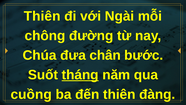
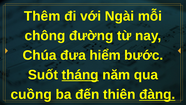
Thiên at (42, 16): Thiên -> Thêm
chân: chân -> hiểm
đàng underline: none -> present
